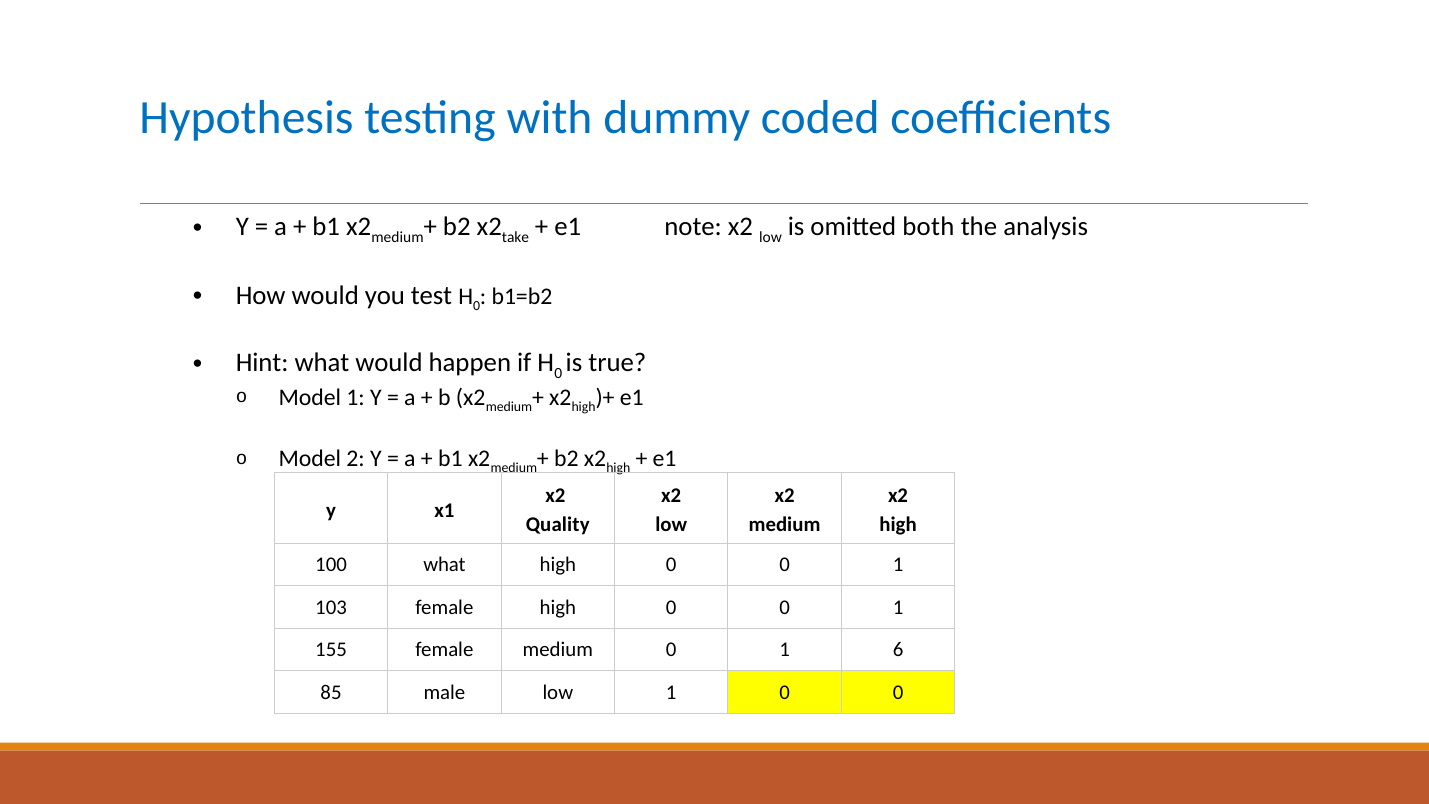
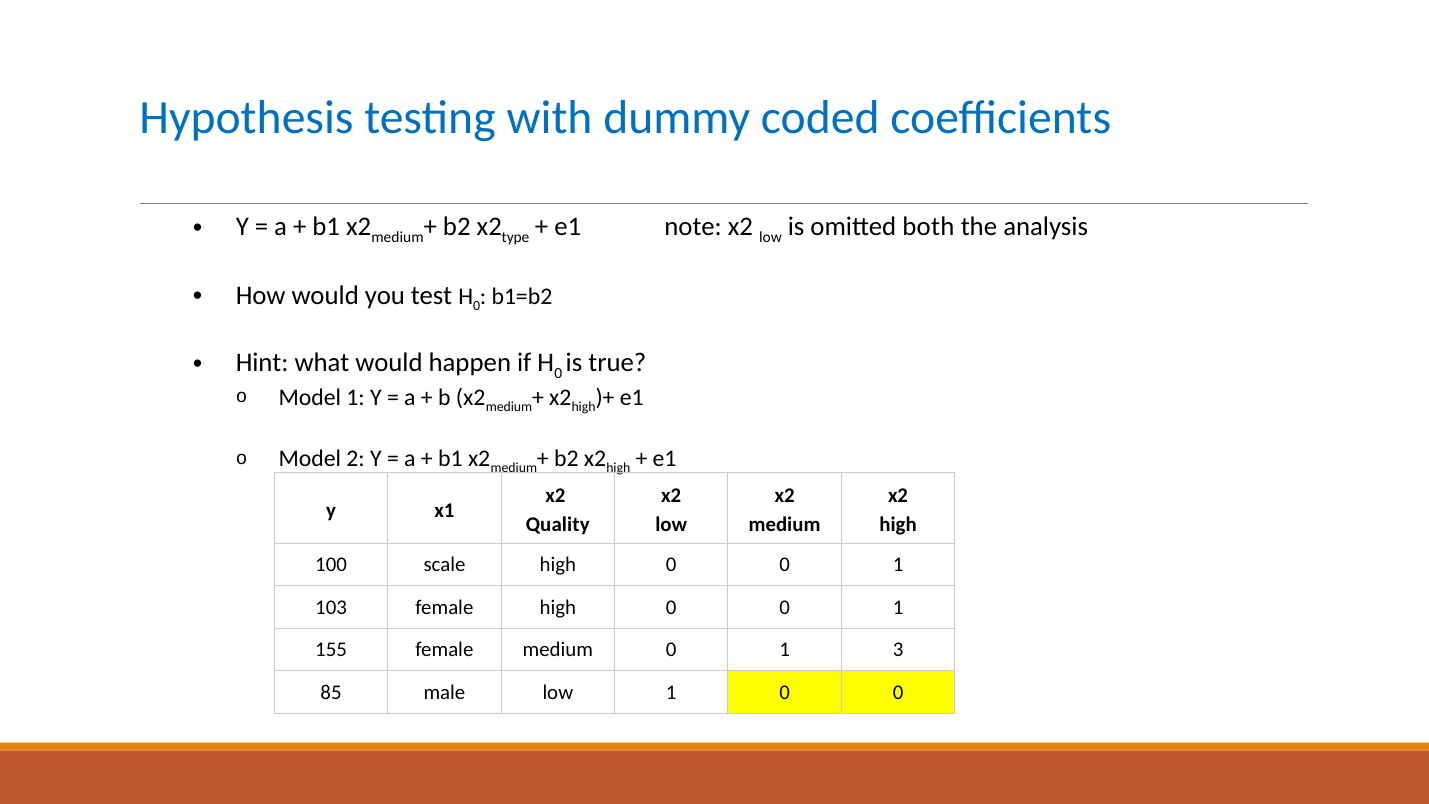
take: take -> type
100 what: what -> scale
6: 6 -> 3
